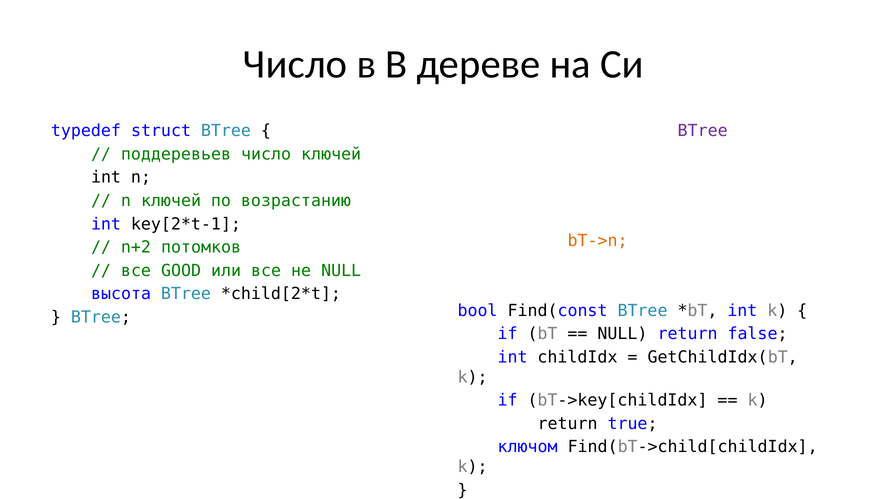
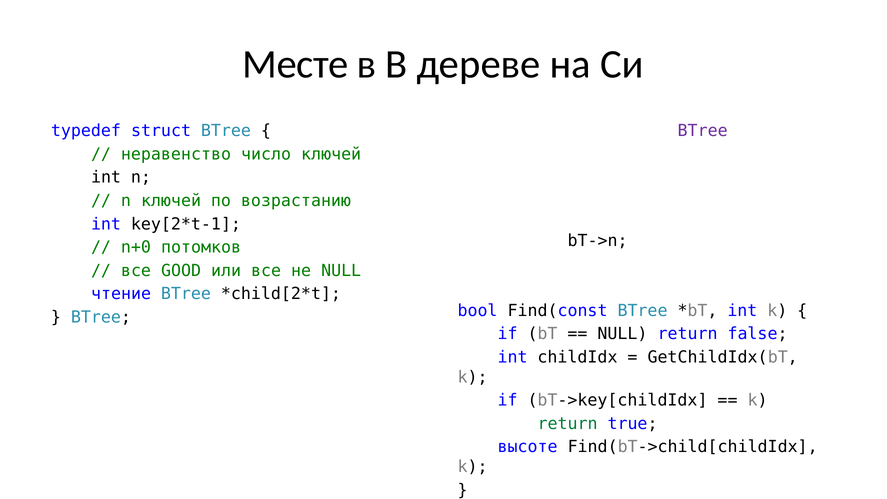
Число at (295, 64): Число -> Месте
поддеревьев: поддеревьев -> неравенство
bT->n at (598, 241) colour: orange -> black
n+2: n+2 -> n+0
высота: высота -> чтение
return at (568, 424) colour: black -> green
ключом: ключом -> высоте
